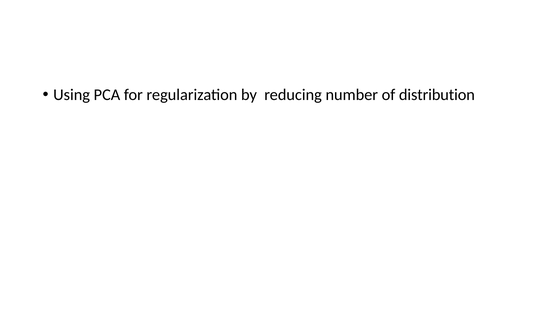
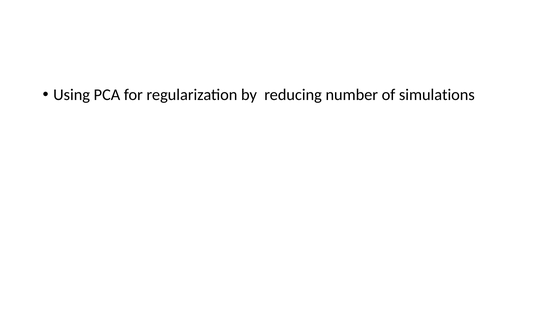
distribution: distribution -> simulations
